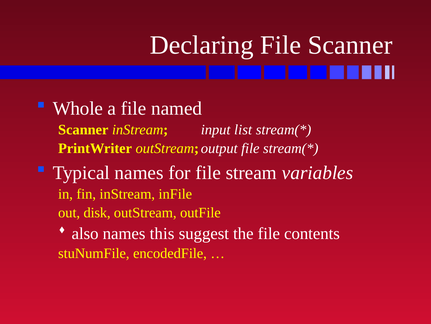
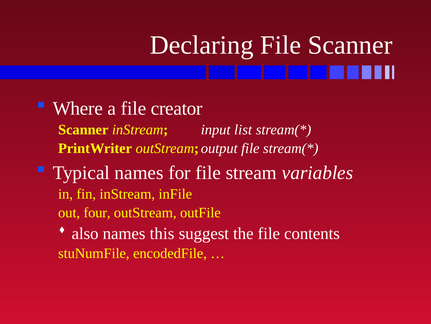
Whole: Whole -> Where
named: named -> creator
disk: disk -> four
